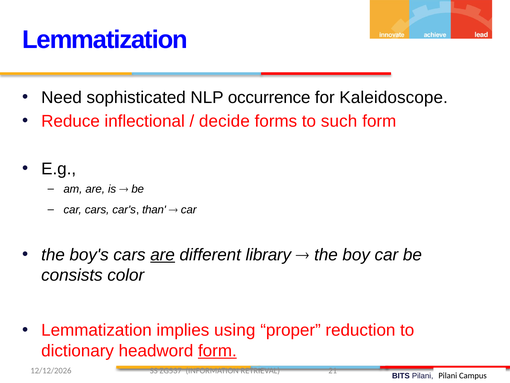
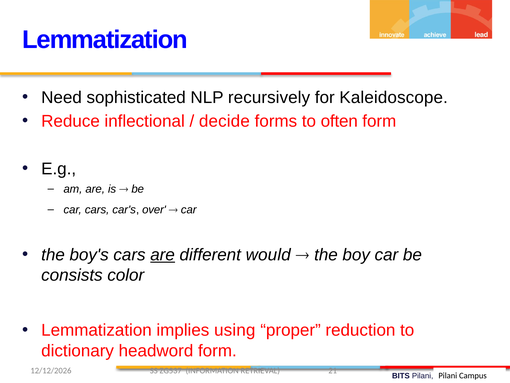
occurrence: occurrence -> recursively
such: such -> often
than: than -> over
library: library -> would
form at (217, 350) underline: present -> none
